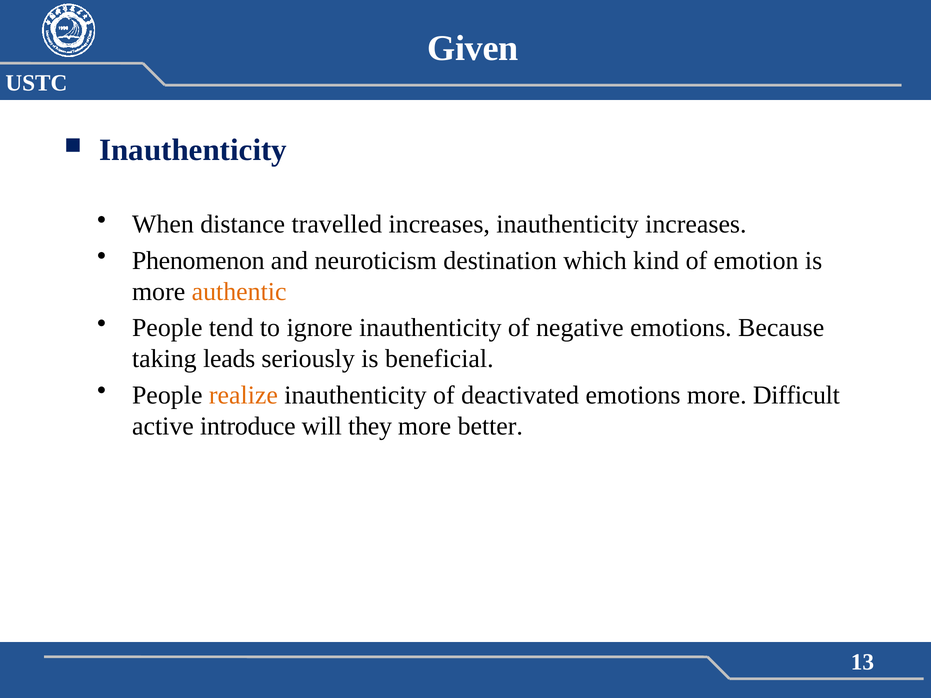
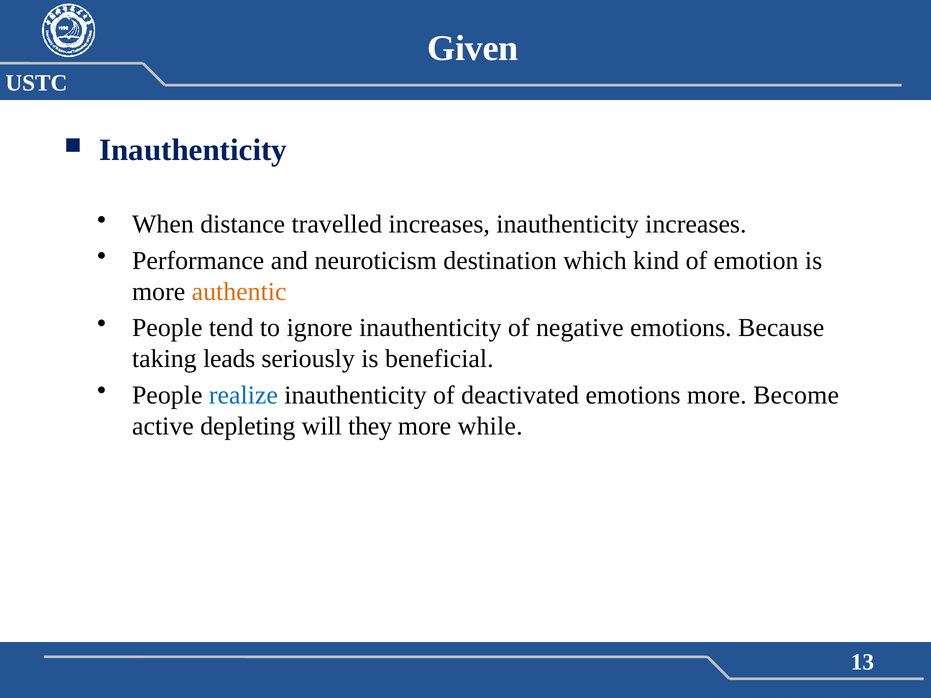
Phenomenon: Phenomenon -> Performance
realize colour: orange -> blue
Difficult: Difficult -> Become
introduce: introduce -> depleting
better: better -> while
